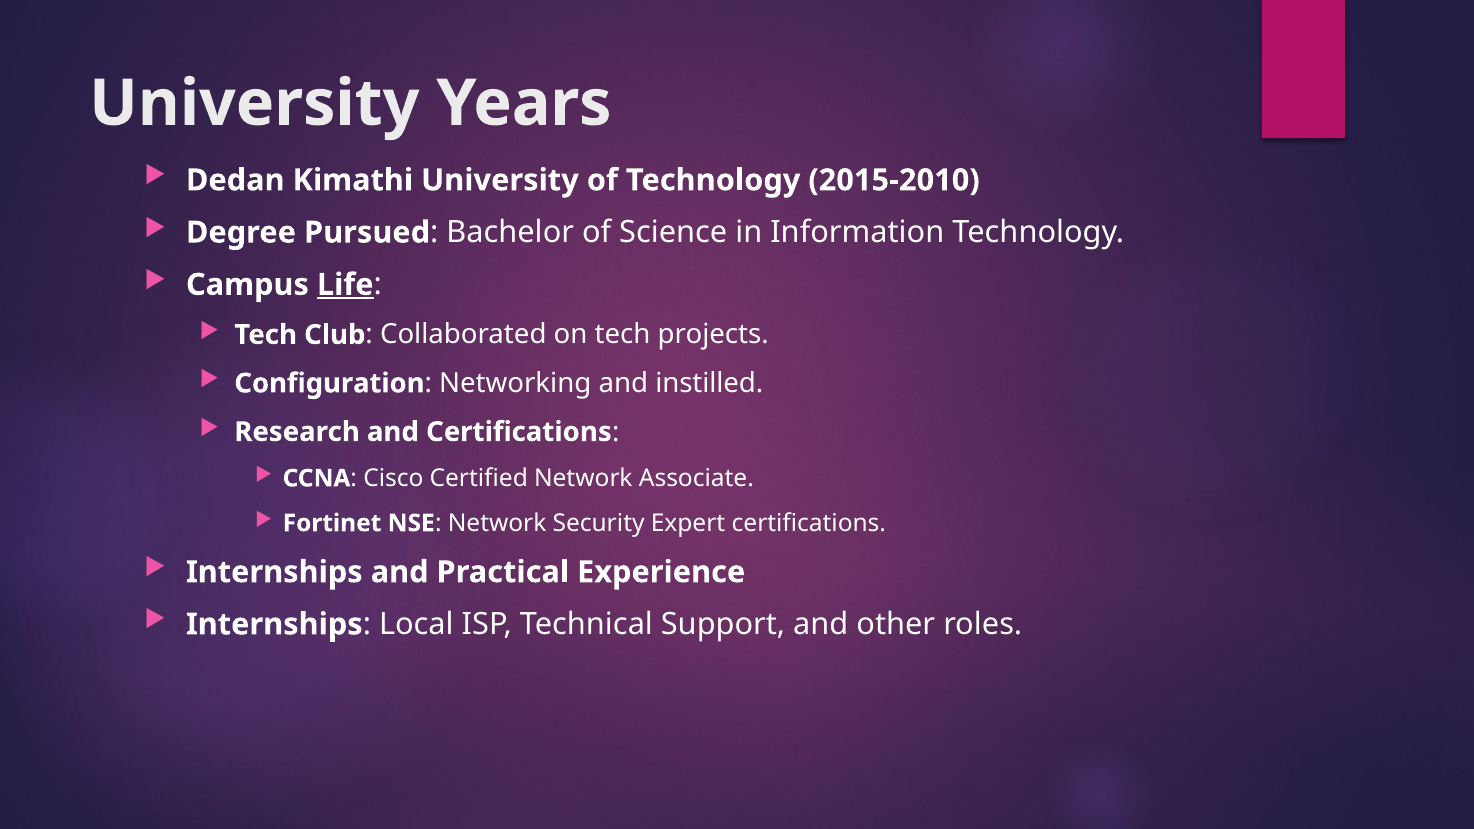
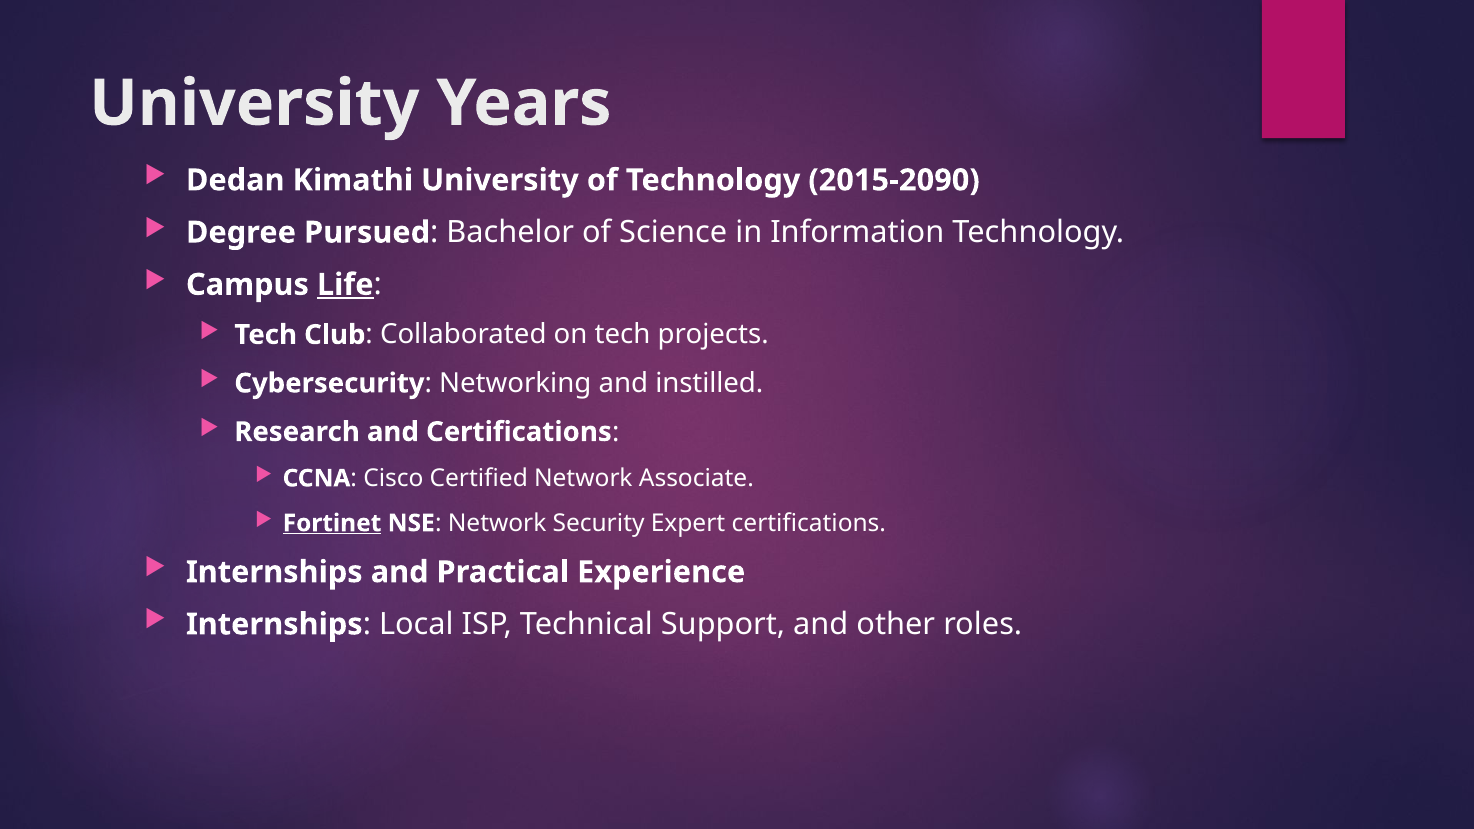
2015-2010: 2015-2010 -> 2015-2090
Configuration: Configuration -> Cybersecurity
Fortinet underline: none -> present
